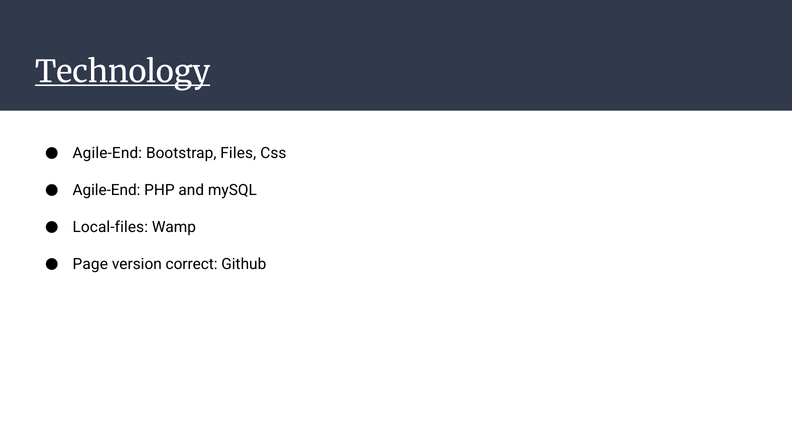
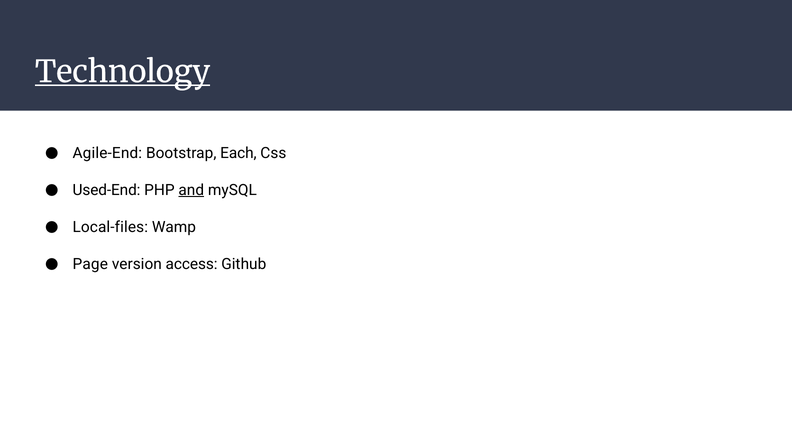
Files: Files -> Each
Agile-End at (106, 190): Agile-End -> Used-End
and underline: none -> present
correct: correct -> access
